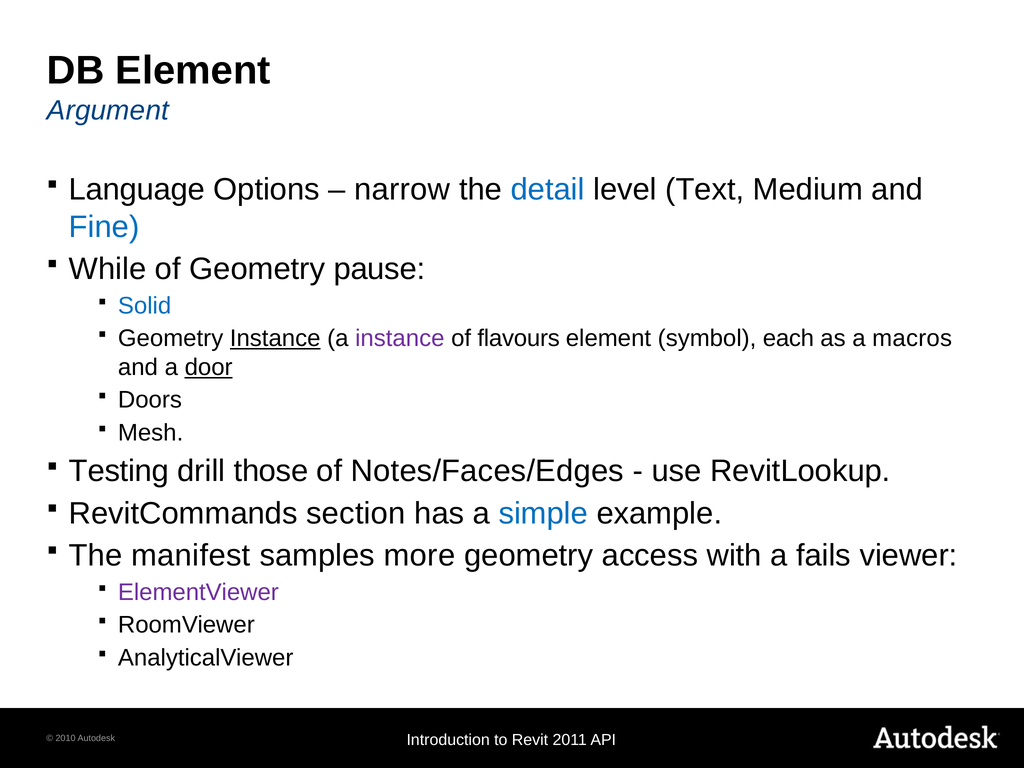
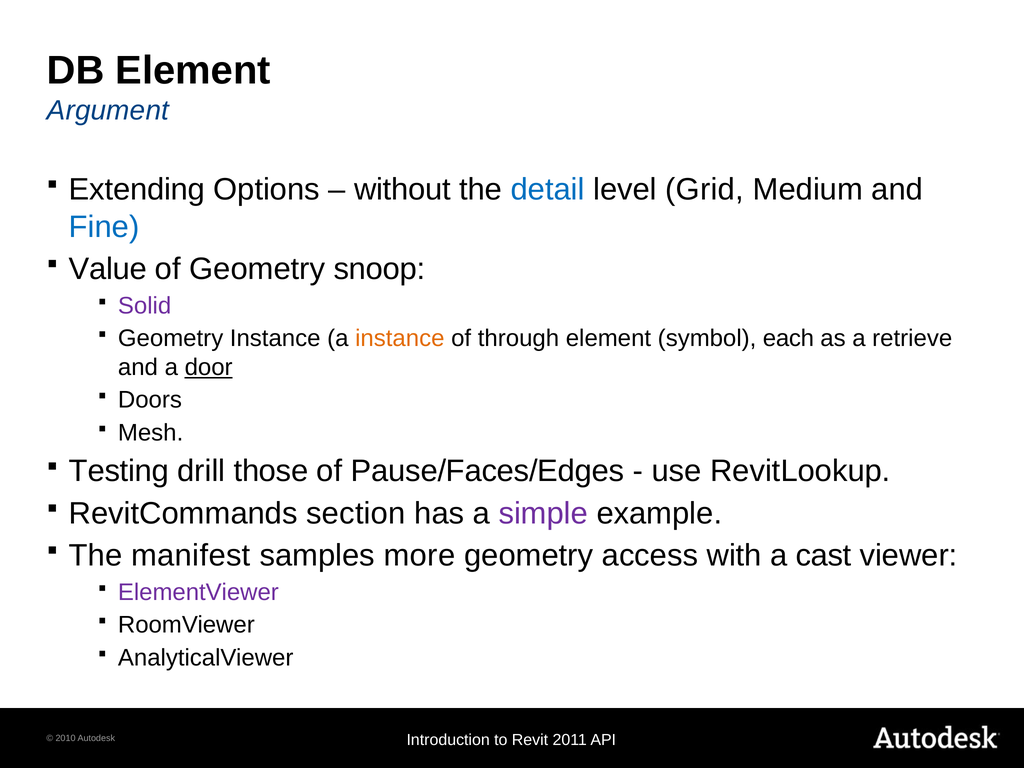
Language: Language -> Extending
narrow: narrow -> without
Text: Text -> Grid
While: While -> Value
pause: pause -> snoop
Solid colour: blue -> purple
Instance at (275, 338) underline: present -> none
instance at (400, 338) colour: purple -> orange
flavours: flavours -> through
macros: macros -> retrieve
Notes/Faces/Edges: Notes/Faces/Edges -> Pause/Faces/Edges
simple colour: blue -> purple
fails: fails -> cast
